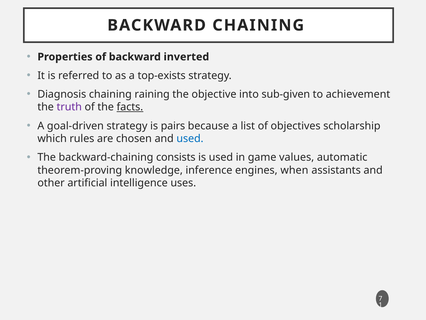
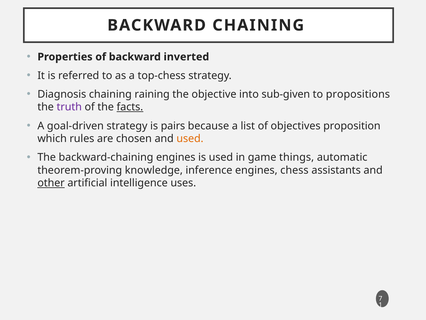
top-exists: top-exists -> top-chess
achievement: achievement -> propositions
scholarship: scholarship -> proposition
used at (190, 138) colour: blue -> orange
backward-chaining consists: consists -> engines
values: values -> things
when: when -> chess
other underline: none -> present
